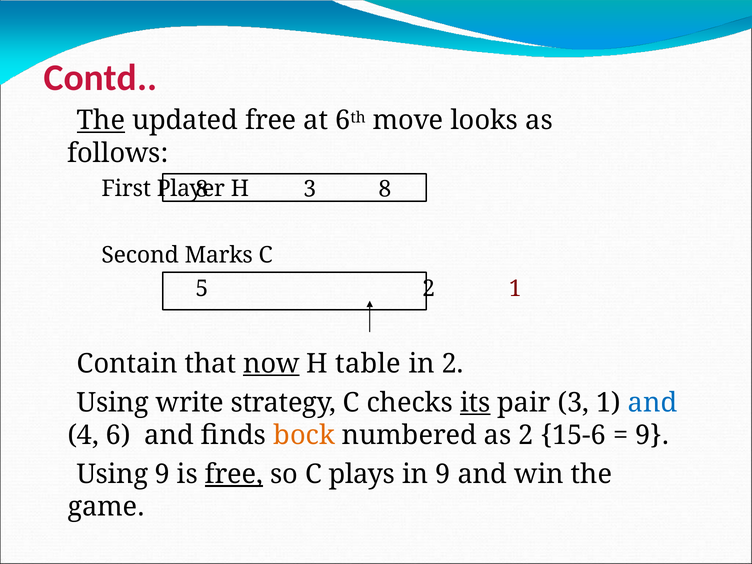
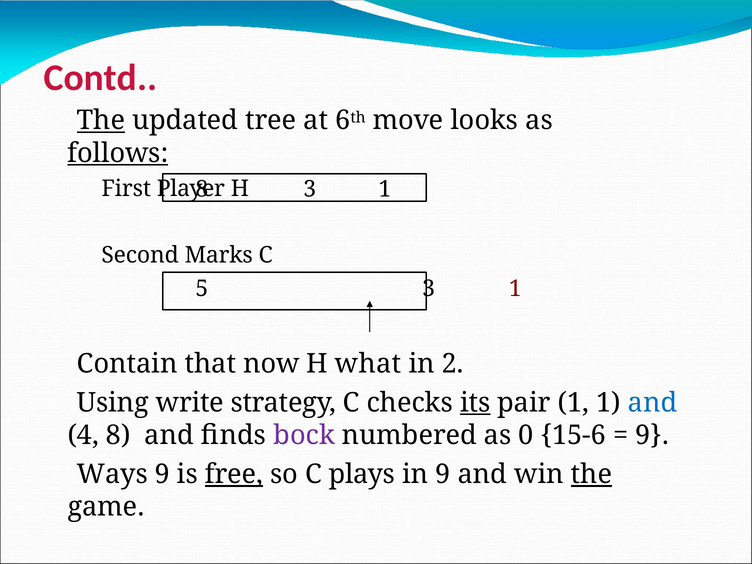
updated free: free -> tree
follows underline: none -> present
8 at (385, 189): 8 -> 1
5 2: 2 -> 3
now underline: present -> none
table: table -> what
pair 3: 3 -> 1
4 6: 6 -> 8
bock colour: orange -> purple
as 2: 2 -> 0
Using at (112, 474): Using -> Ways
the at (591, 474) underline: none -> present
